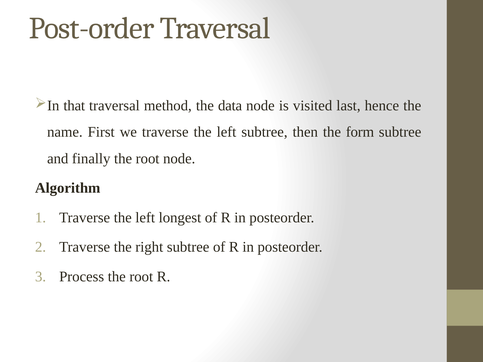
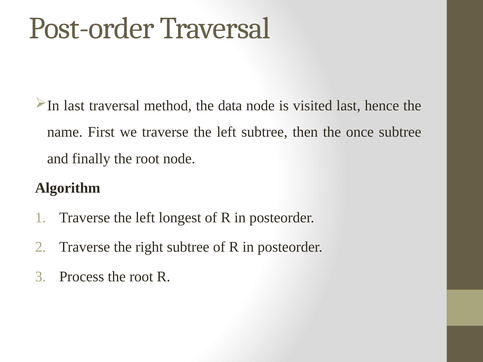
that at (74, 106): that -> last
form: form -> once
